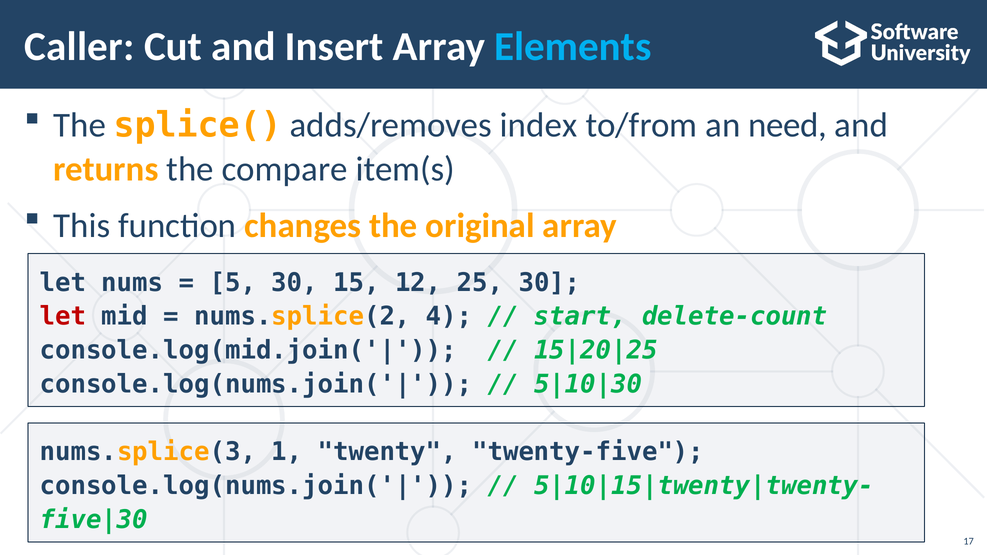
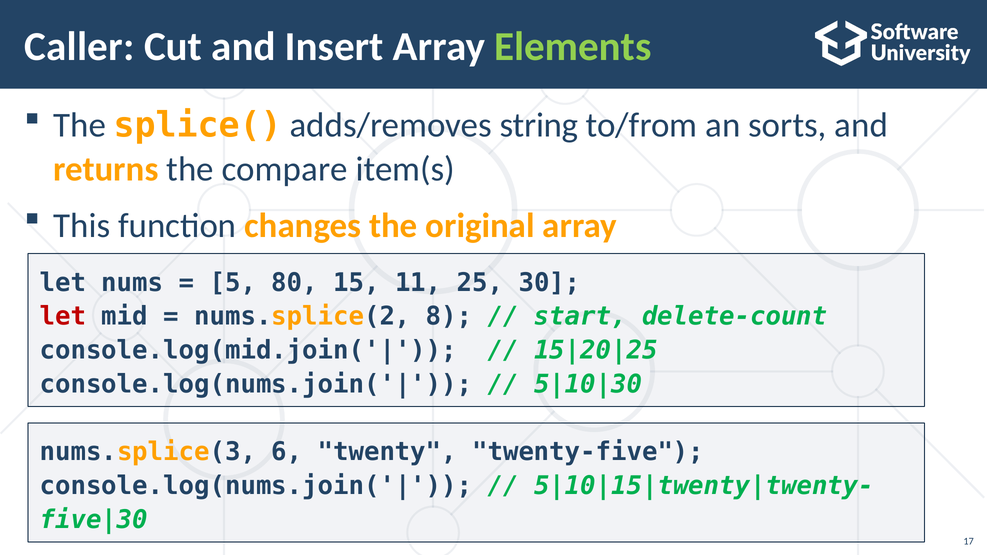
Elements colour: light blue -> light green
index: index -> string
need: need -> sorts
5 30: 30 -> 80
12: 12 -> 11
4: 4 -> 8
1: 1 -> 6
